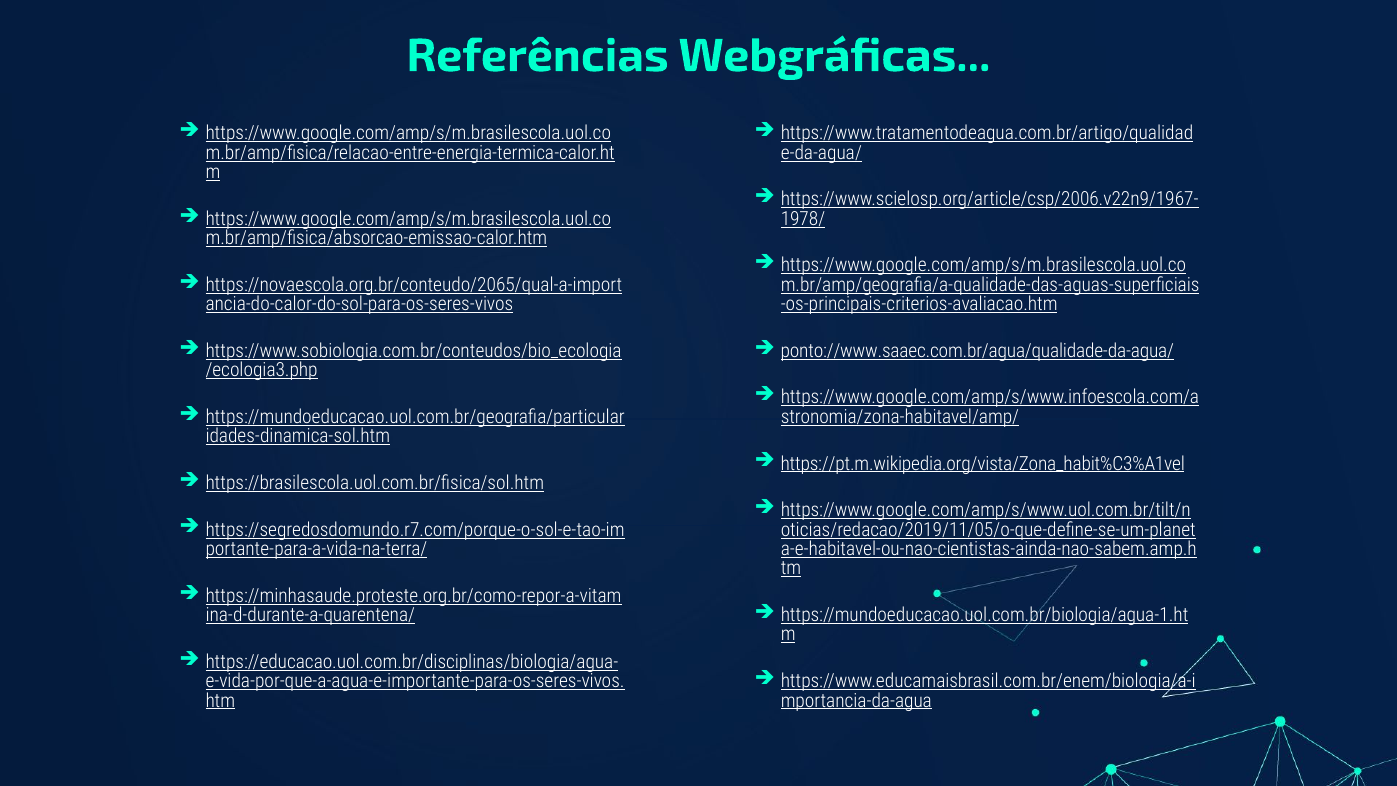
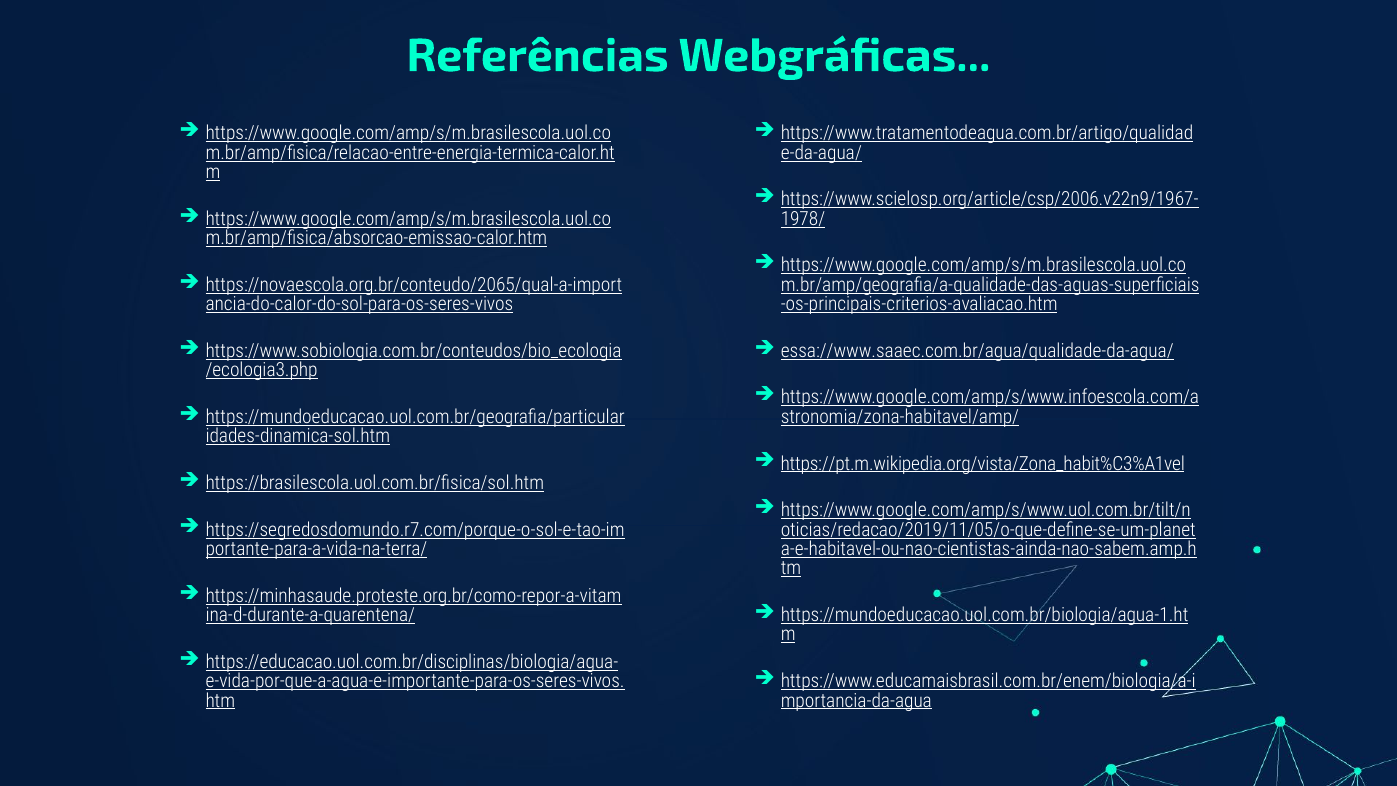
ponto://www.saaec.com.br/agua/qualidade-da-agua/: ponto://www.saaec.com.br/agua/qualidade-da-agua/ -> essa://www.saaec.com.br/agua/qualidade-da-agua/
